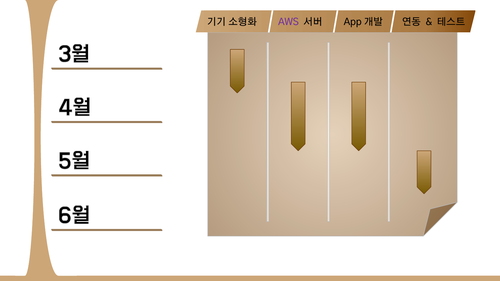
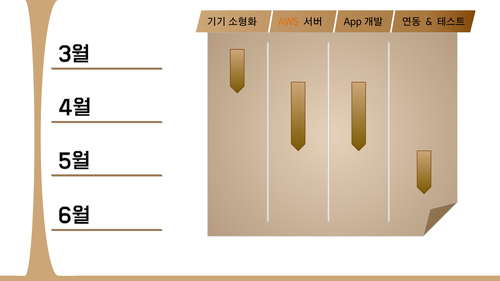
AWS colour: purple -> orange
